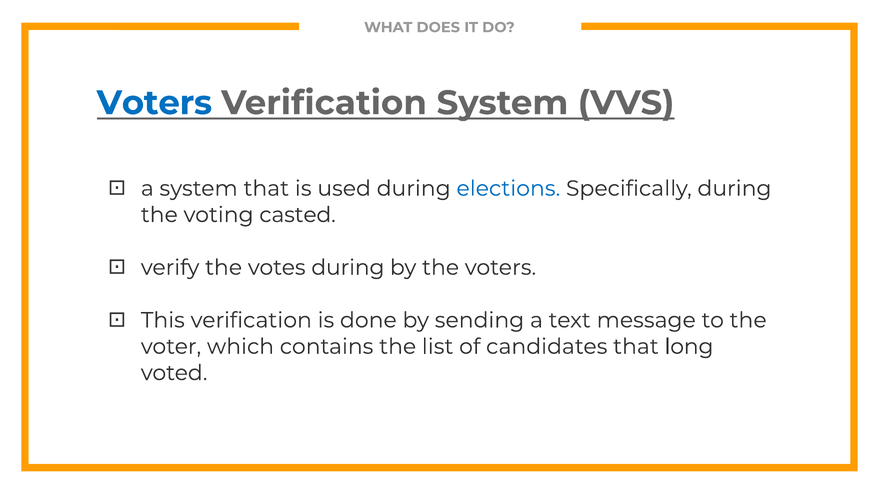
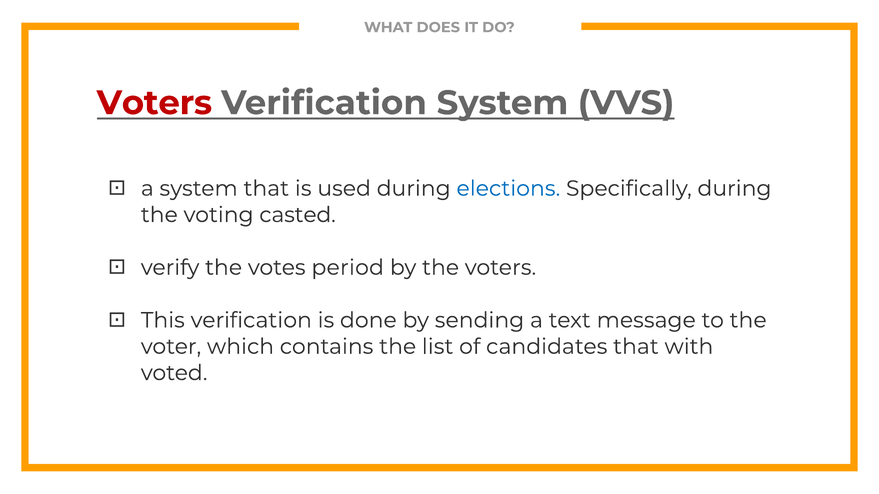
Voters at (154, 103) colour: blue -> red
votes during: during -> period
long: long -> with
